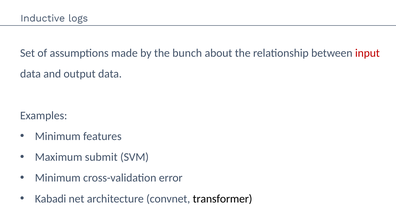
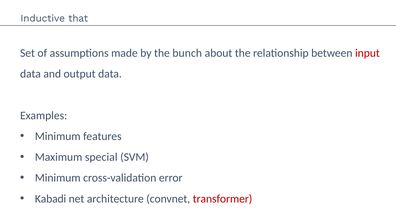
logs: logs -> that
submit: submit -> special
transformer colour: black -> red
